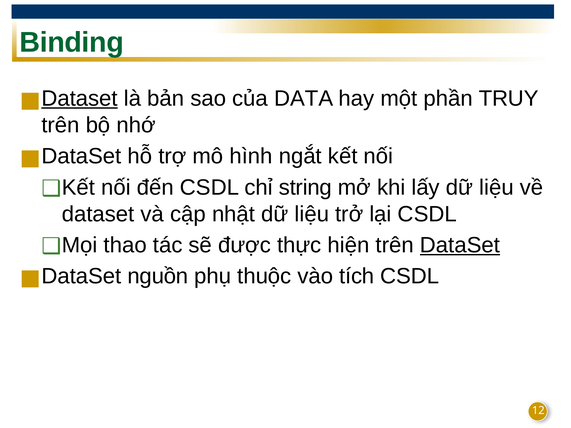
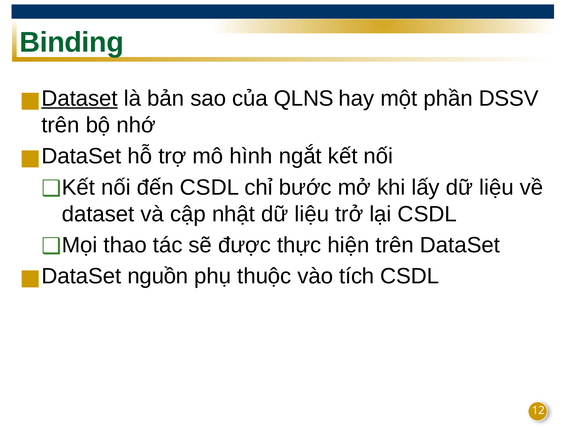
DATA: DATA -> QLNS
TRUY: TRUY -> DSSV
string: string -> bước
DataSet at (460, 245) underline: present -> none
